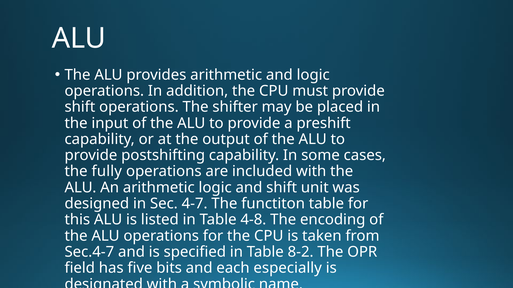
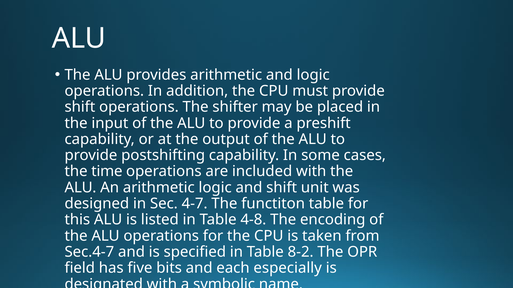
fully: fully -> time
